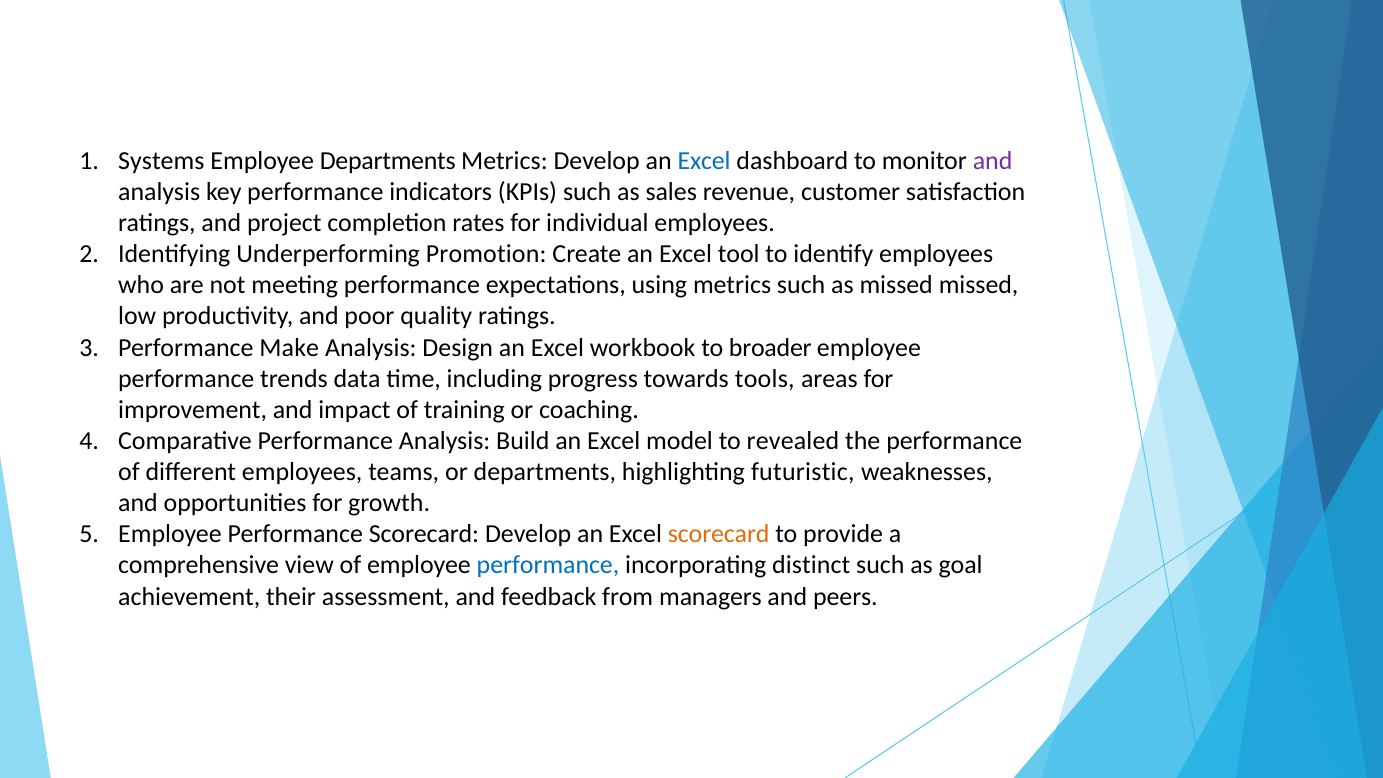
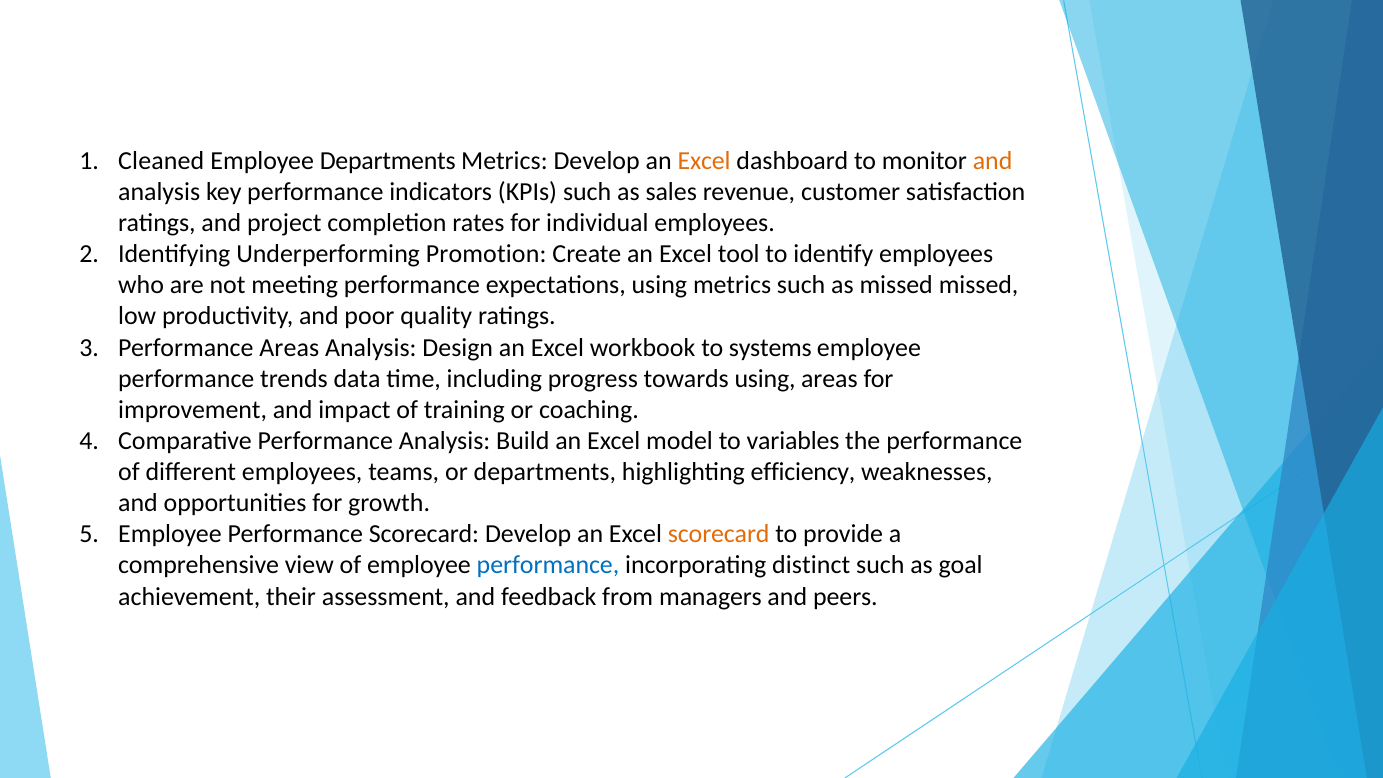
Systems: Systems -> Cleaned
Excel at (704, 161) colour: blue -> orange
and at (993, 161) colour: purple -> orange
Performance Make: Make -> Areas
broader: broader -> systems
towards tools: tools -> using
revealed: revealed -> variables
futuristic: futuristic -> efficiency
